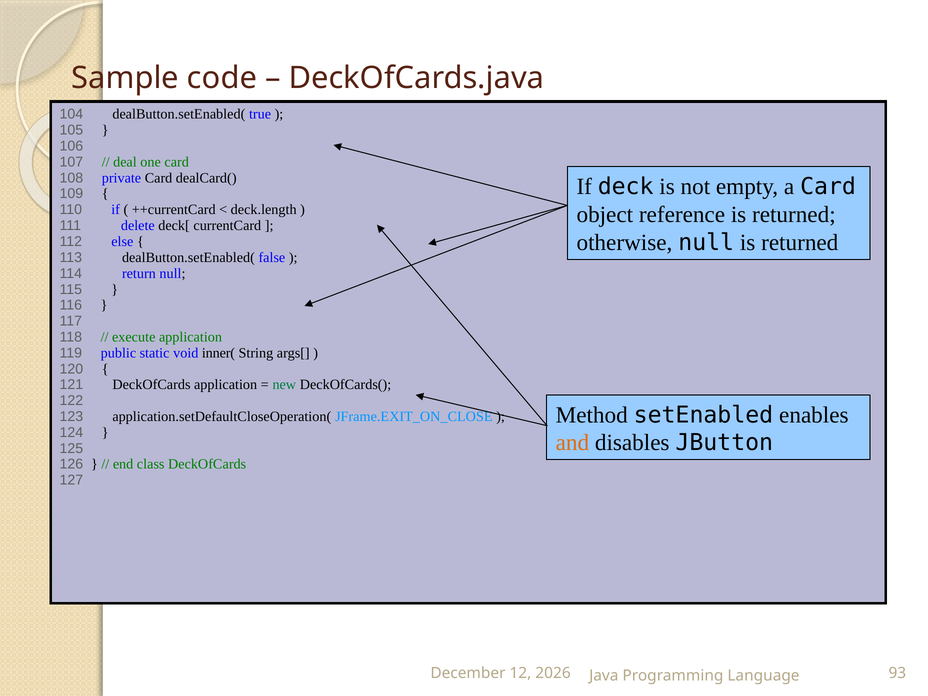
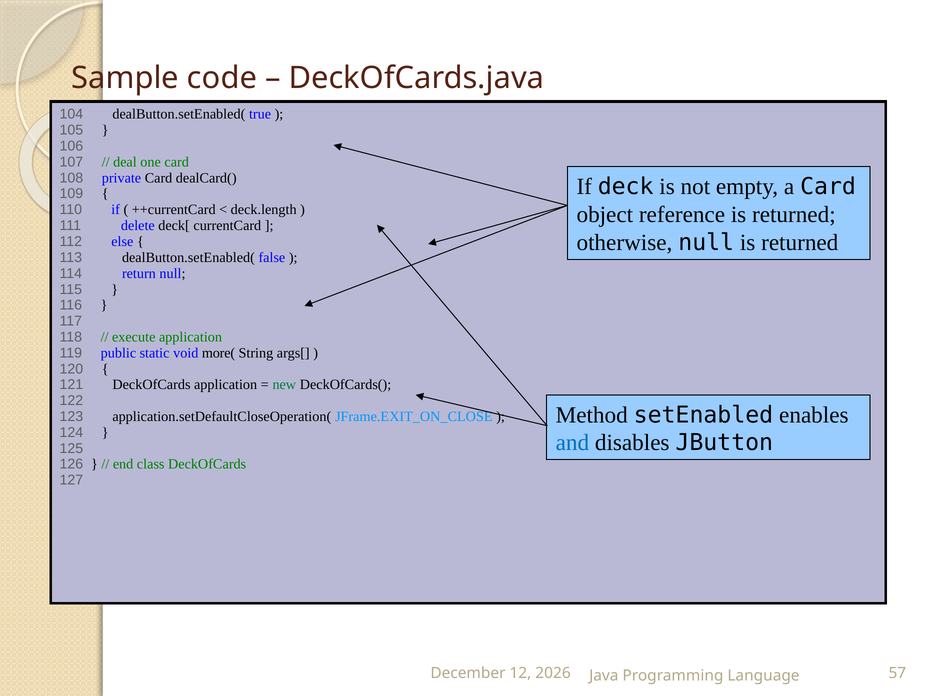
inner(: inner( -> more(
and colour: orange -> blue
93: 93 -> 57
